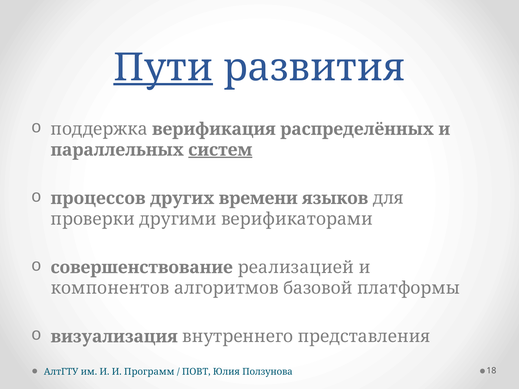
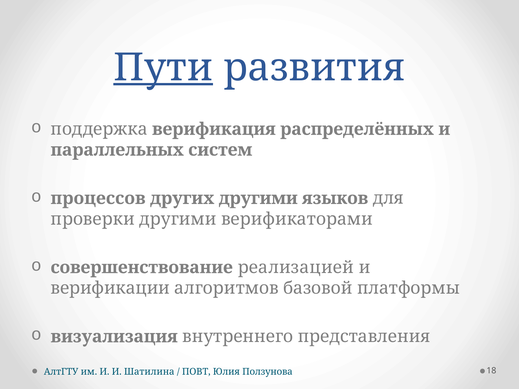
систем underline: present -> none
других времени: времени -> другими
компонентов: компонентов -> верификации
Программ: Программ -> Шатилина
